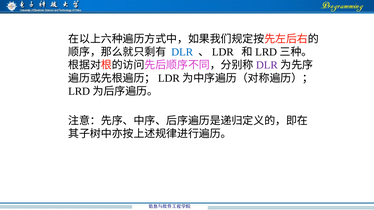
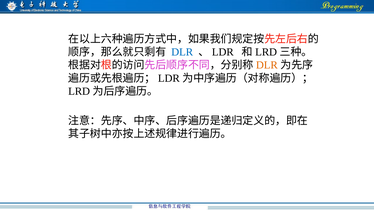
DLR at (267, 65) colour: purple -> orange
